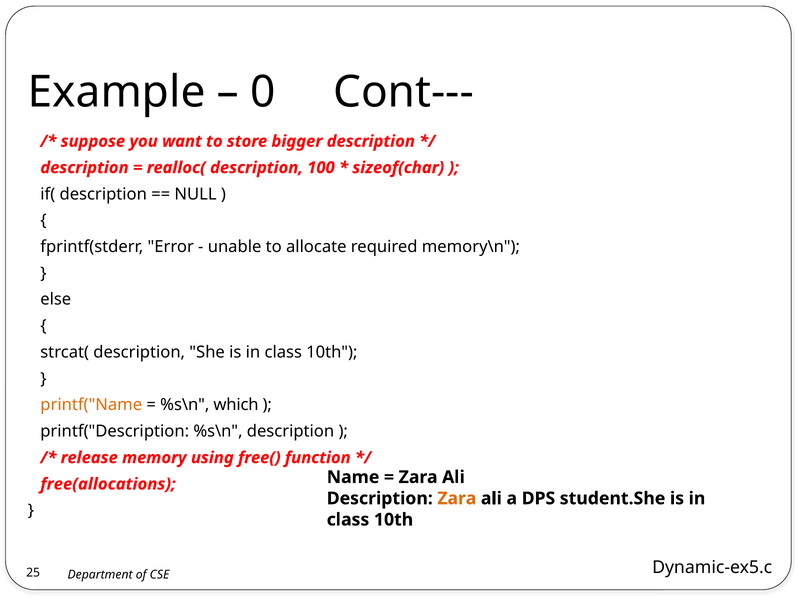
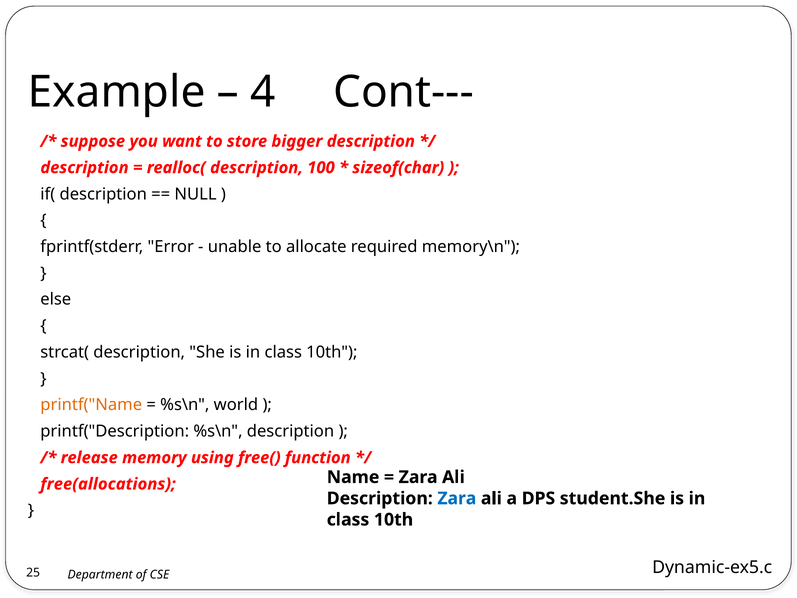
0: 0 -> 4
which: which -> world
Zara at (457, 498) colour: orange -> blue
